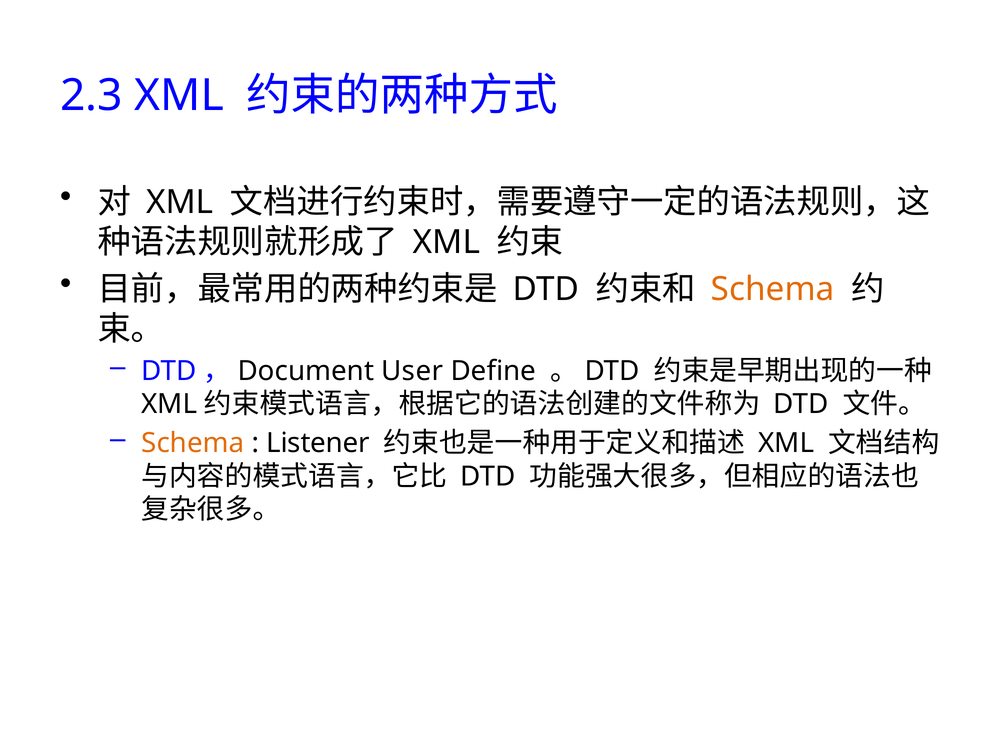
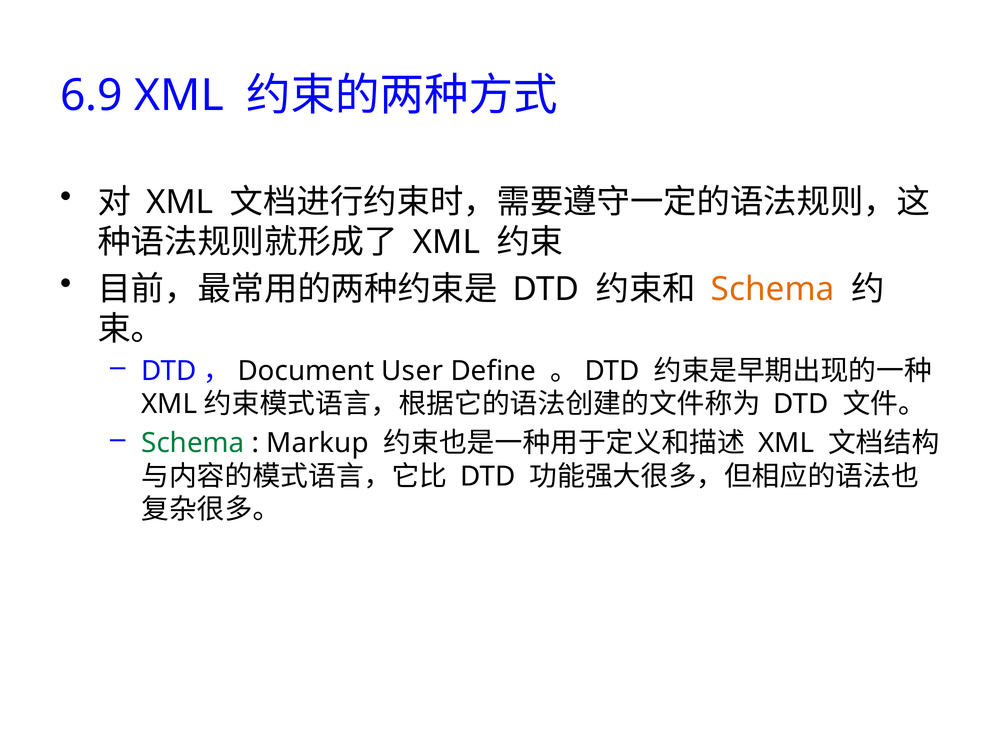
2.3: 2.3 -> 6.9
Schema at (193, 443) colour: orange -> green
Listener: Listener -> Markup
